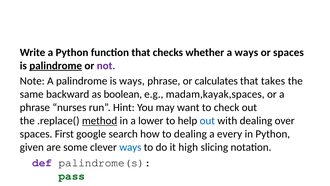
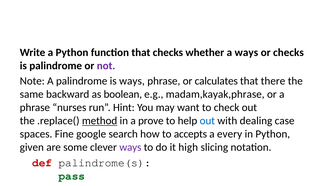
or spaces: spaces -> checks
palindrome at (56, 66) underline: present -> none
takes: takes -> there
madam,kayak,spaces: madam,kayak,spaces -> madam,kayak,phrase
lower: lower -> prove
over: over -> case
First: First -> Fine
to dealing: dealing -> accepts
ways at (130, 147) colour: blue -> purple
def colour: purple -> red
